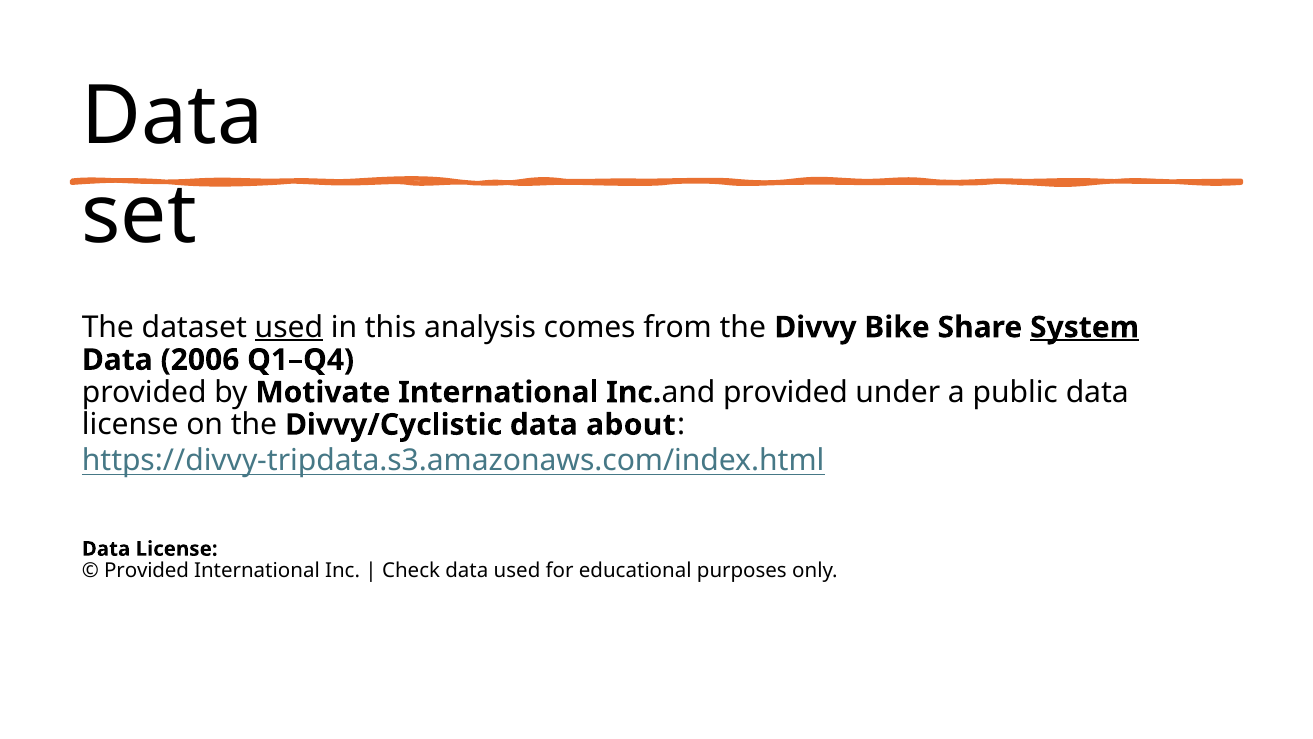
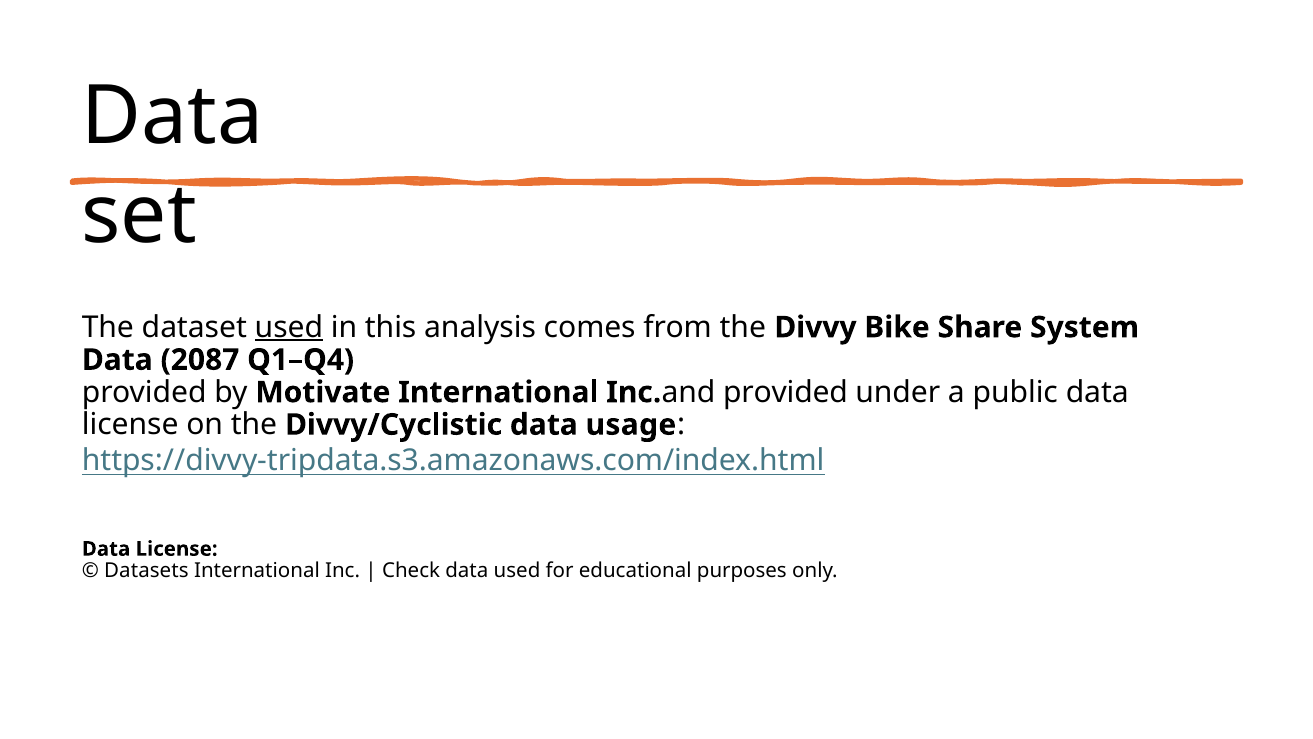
System underline: present -> none
2006: 2006 -> 2087
about: about -> usage
Provided at (147, 571): Provided -> Datasets
